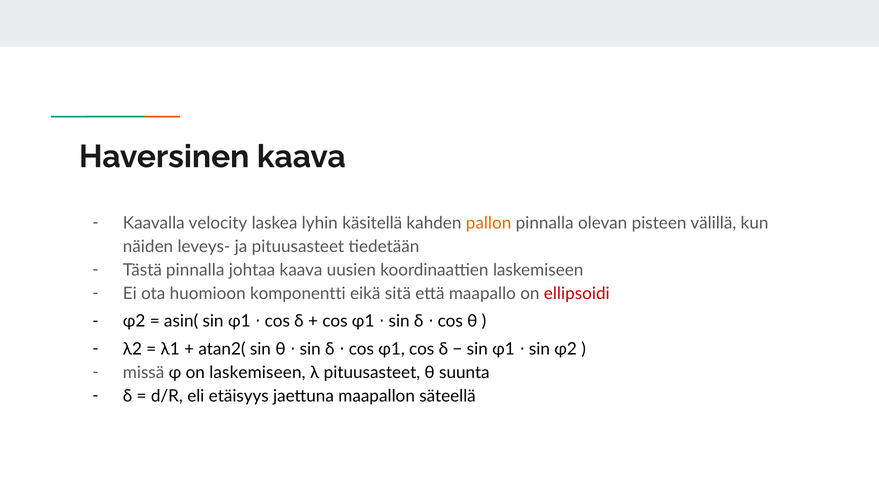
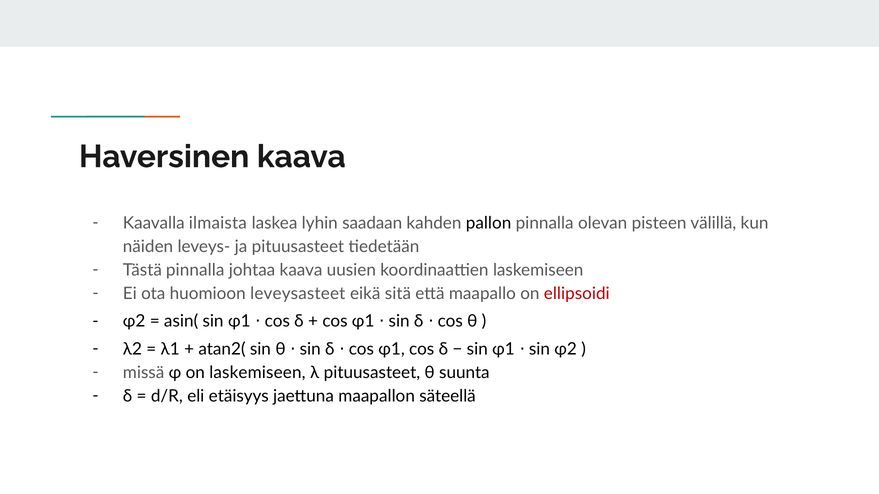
velocity: velocity -> ilmaista
käsitellä: käsitellä -> saadaan
pallon colour: orange -> black
komponentti: komponentti -> leveysasteet
